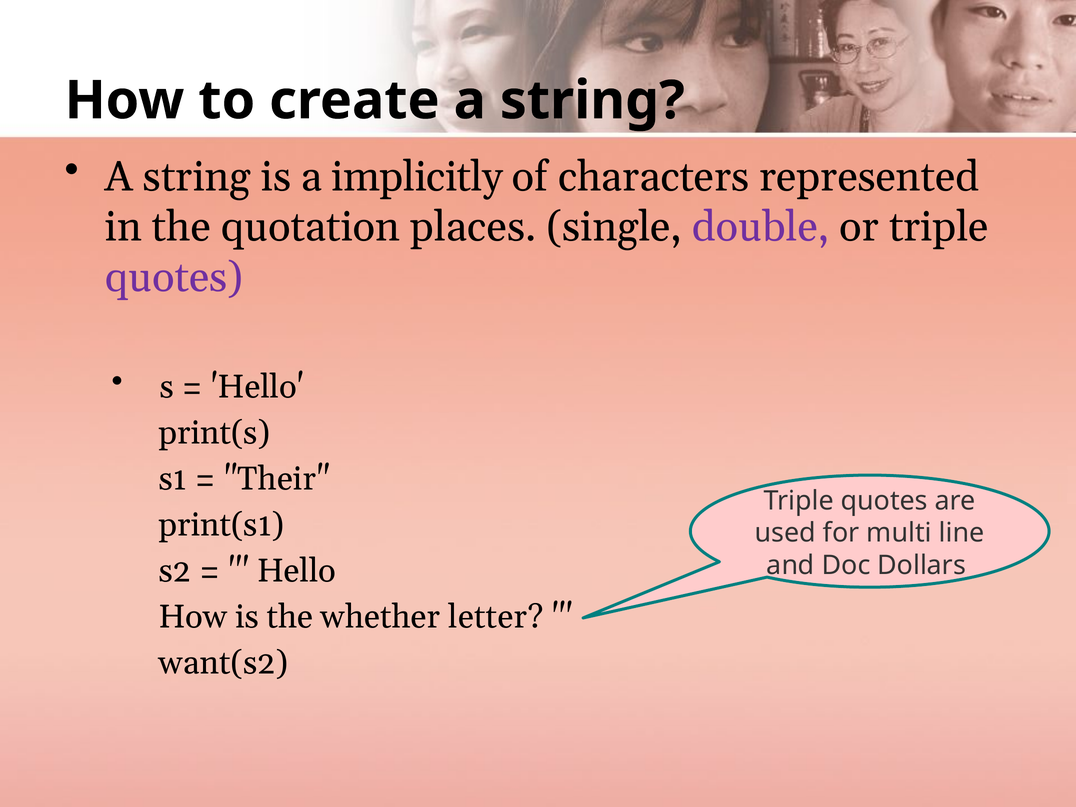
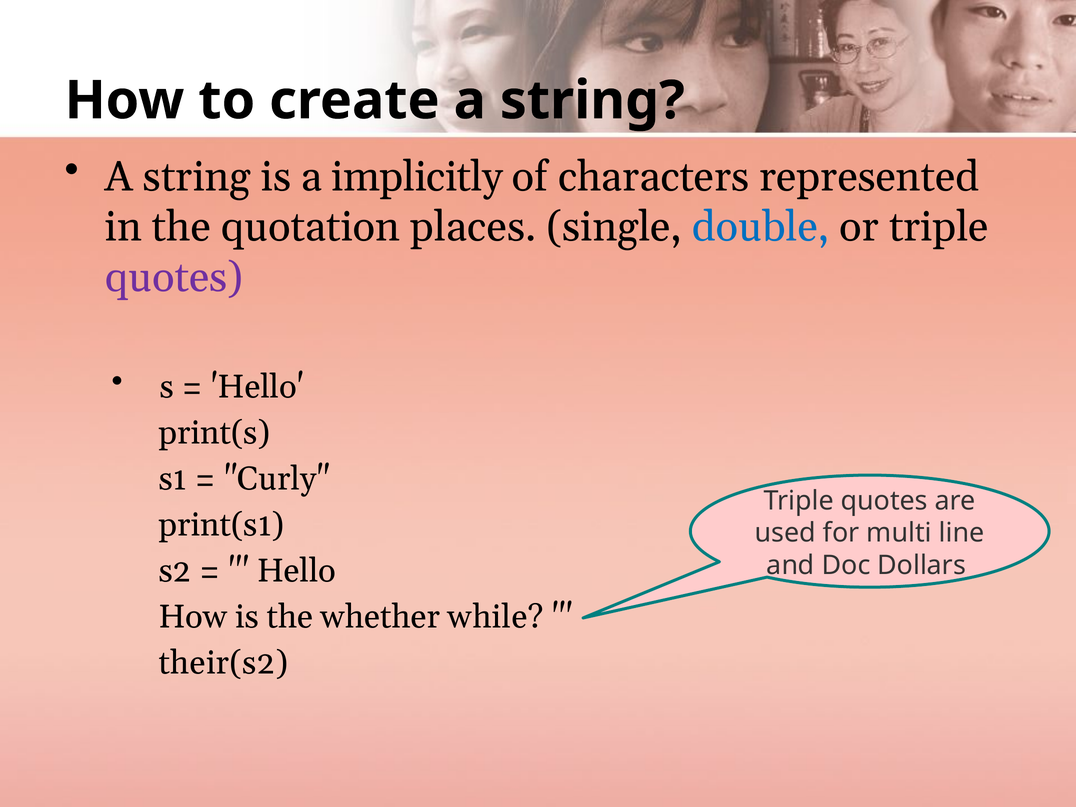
double colour: purple -> blue
Their: Their -> Curly
letter: letter -> while
want(s2: want(s2 -> their(s2
